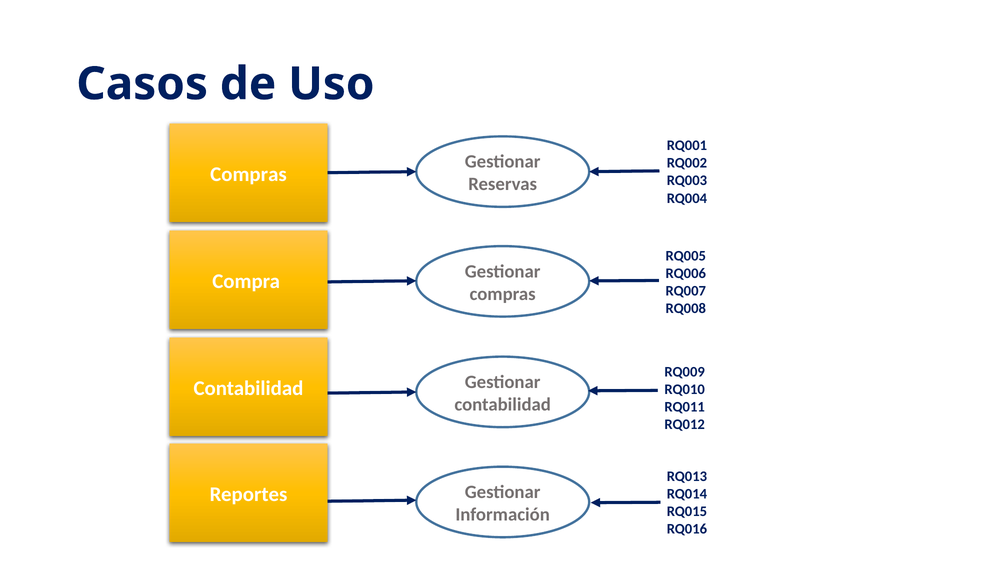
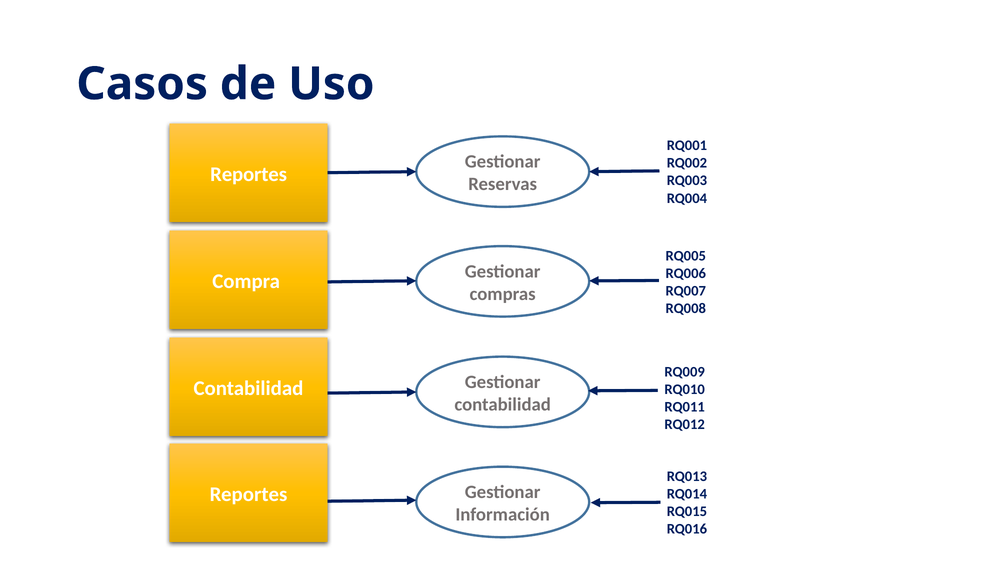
Compras at (248, 174): Compras -> Reportes
